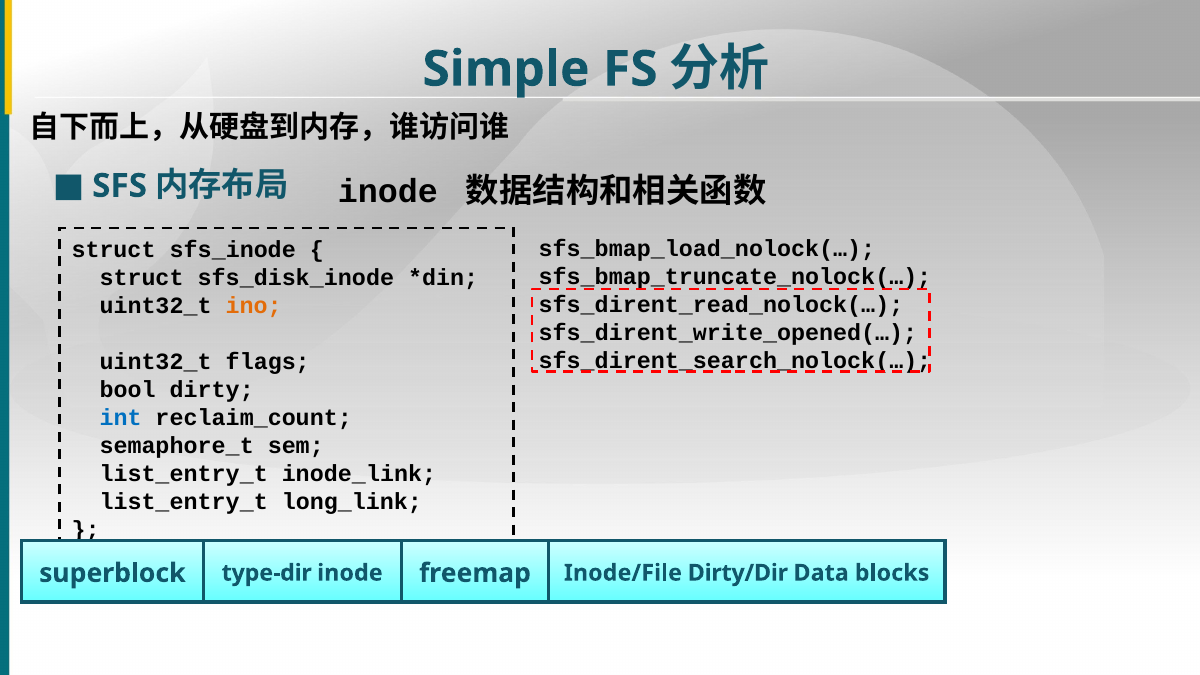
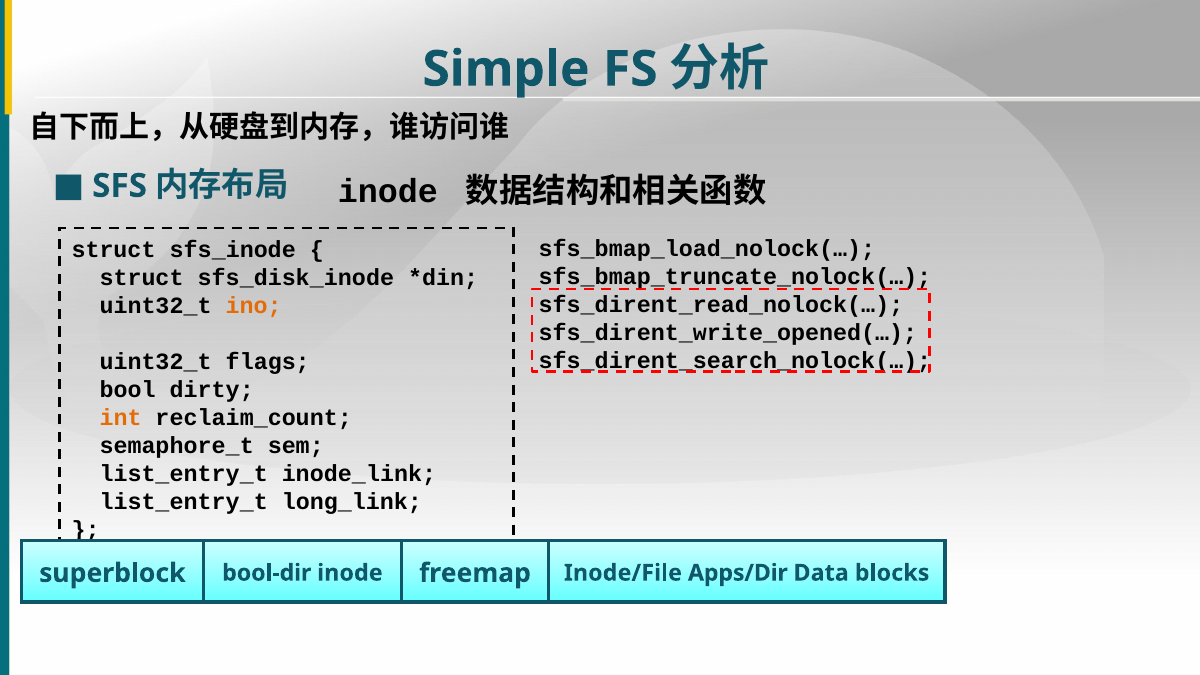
int colour: blue -> orange
type-dir: type-dir -> bool-dir
Dirty/Dir: Dirty/Dir -> Apps/Dir
